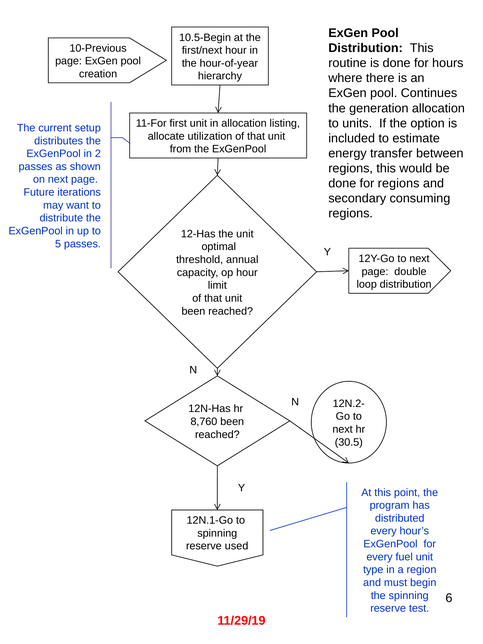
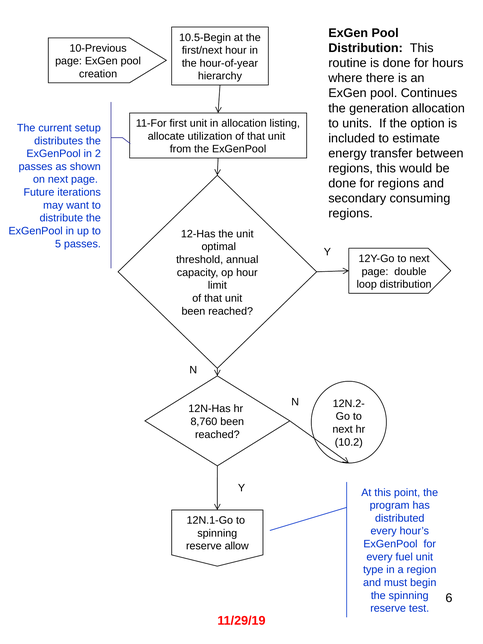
30.5: 30.5 -> 10.2
used: used -> allow
